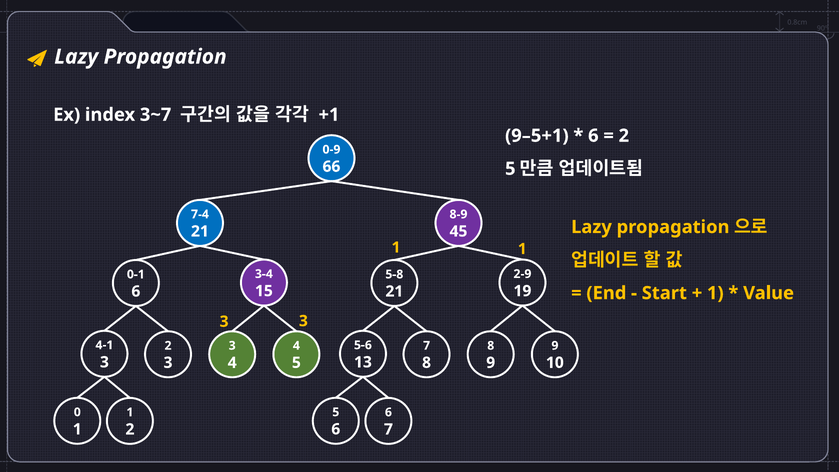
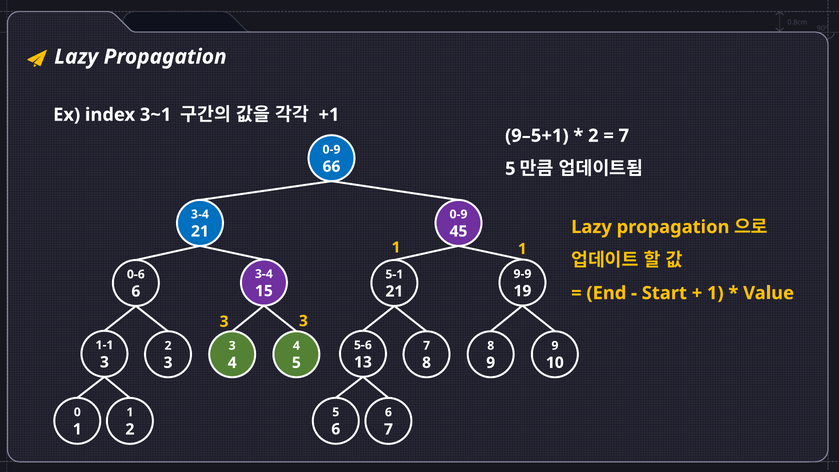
3~7: 3~7 -> 3~1
6 at (593, 136): 6 -> 2
2 at (624, 136): 2 -> 7
7-4 at (200, 214): 7-4 -> 3-4
8-9 at (458, 214): 8-9 -> 0-9
2-9: 2-9 -> 9-9
0-1: 0-1 -> 0-6
5-8: 5-8 -> 5-1
4-1: 4-1 -> 1-1
